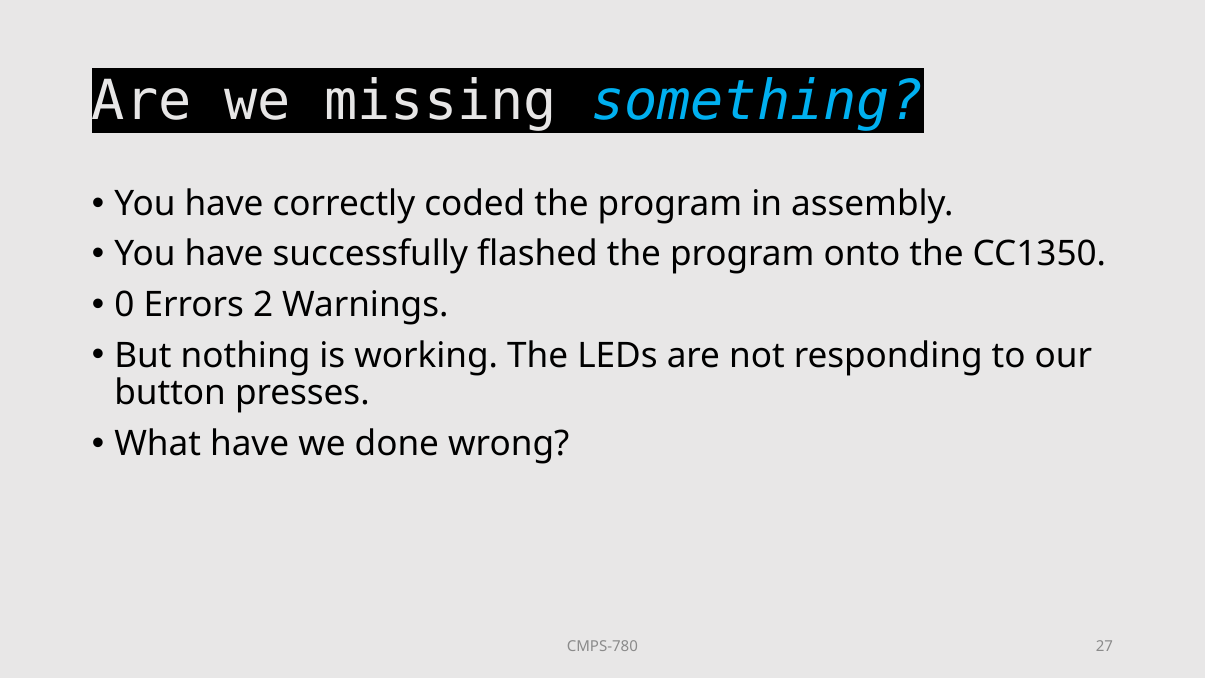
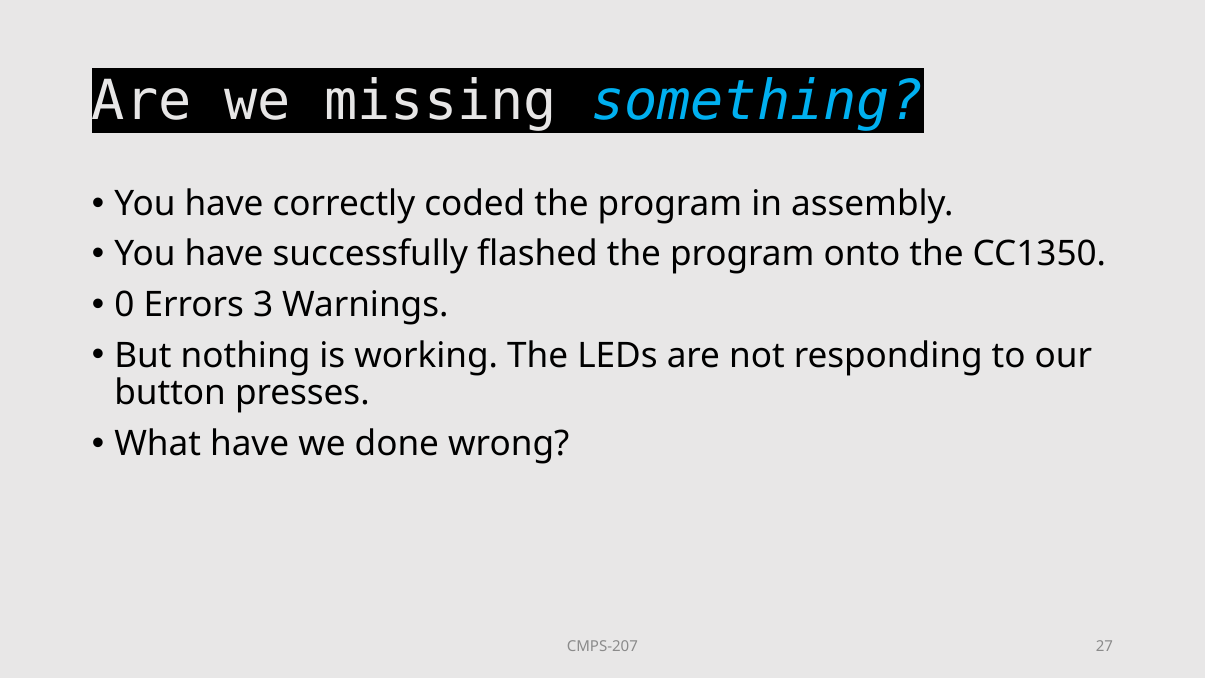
2: 2 -> 3
CMPS-780: CMPS-780 -> CMPS-207
